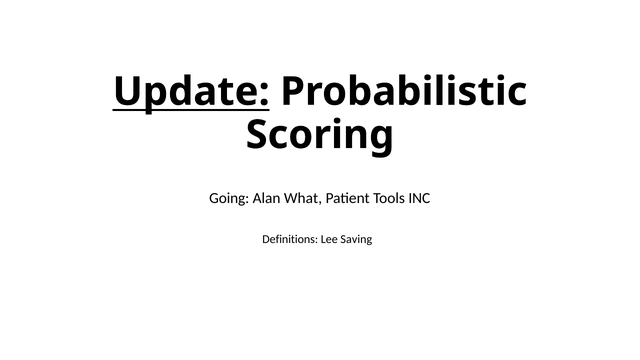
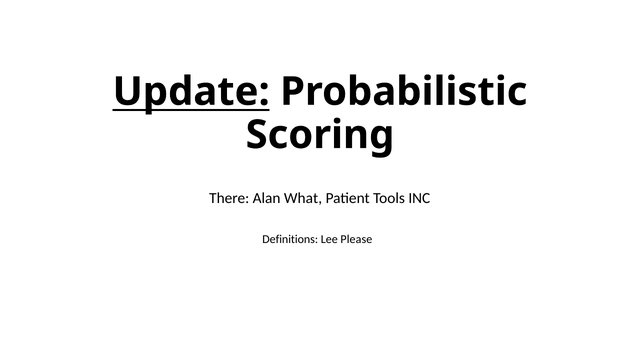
Going: Going -> There
Saving: Saving -> Please
